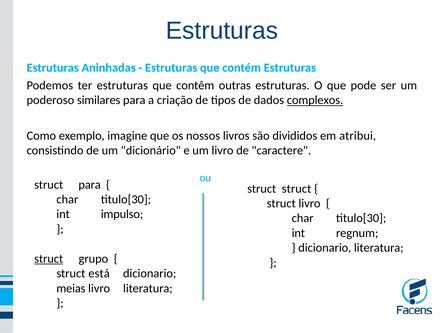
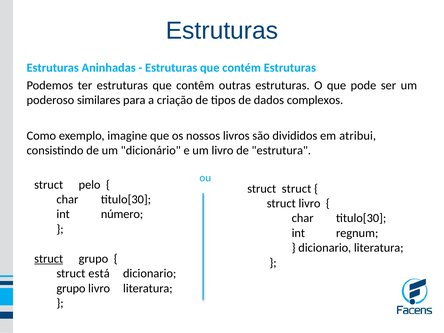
complexos underline: present -> none
caractere: caractere -> estrutura
struct para: para -> pelo
impulso: impulso -> número
meias at (71, 288): meias -> grupo
